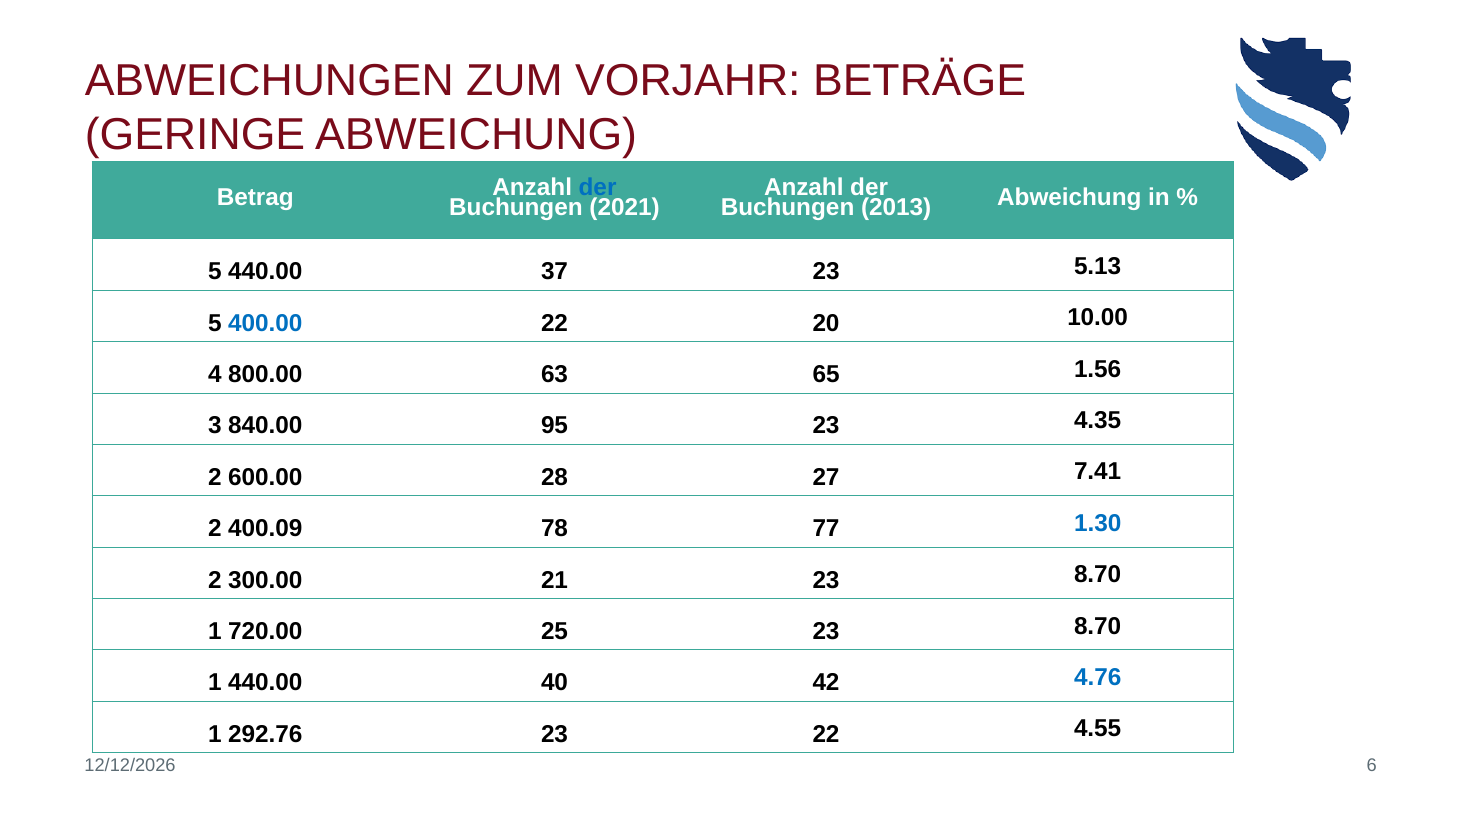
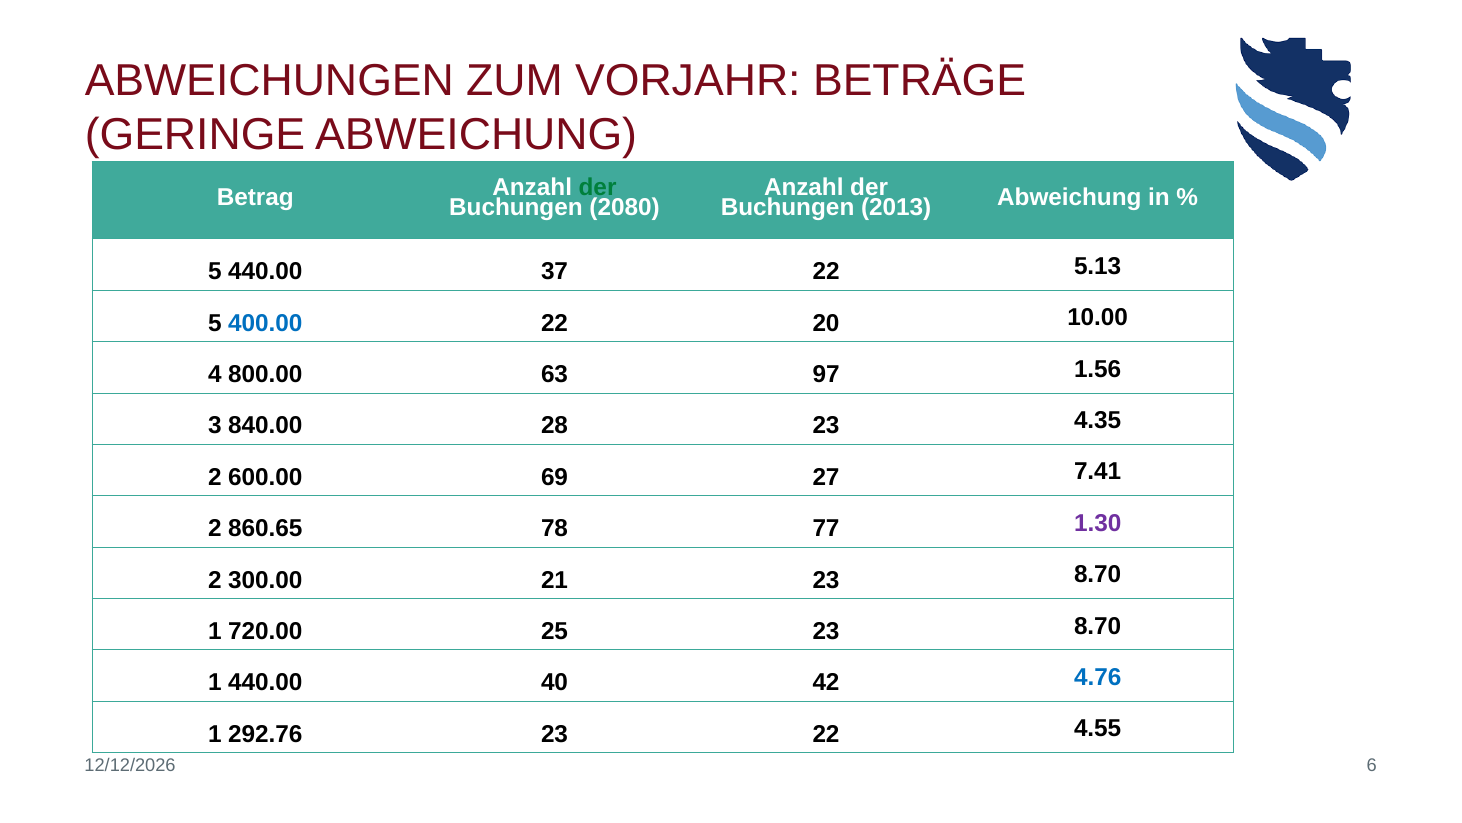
der at (598, 187) colour: blue -> green
2021: 2021 -> 2080
37 23: 23 -> 22
65: 65 -> 97
95: 95 -> 28
28: 28 -> 69
400.09: 400.09 -> 860.65
1.30 colour: blue -> purple
